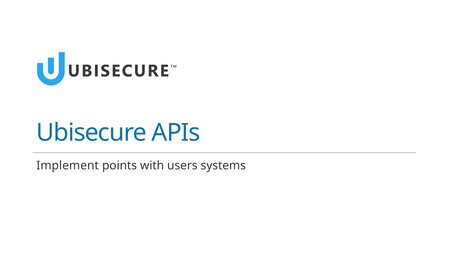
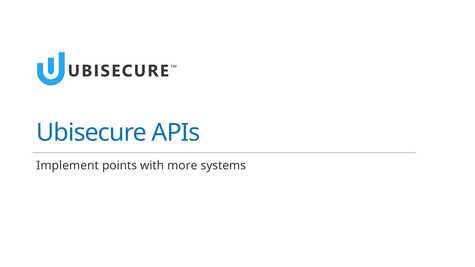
users: users -> more
